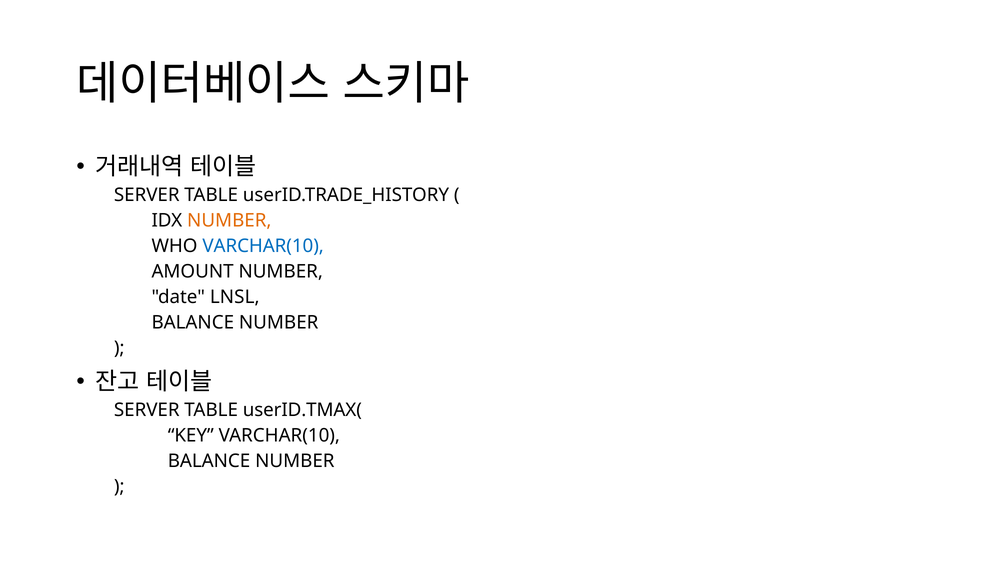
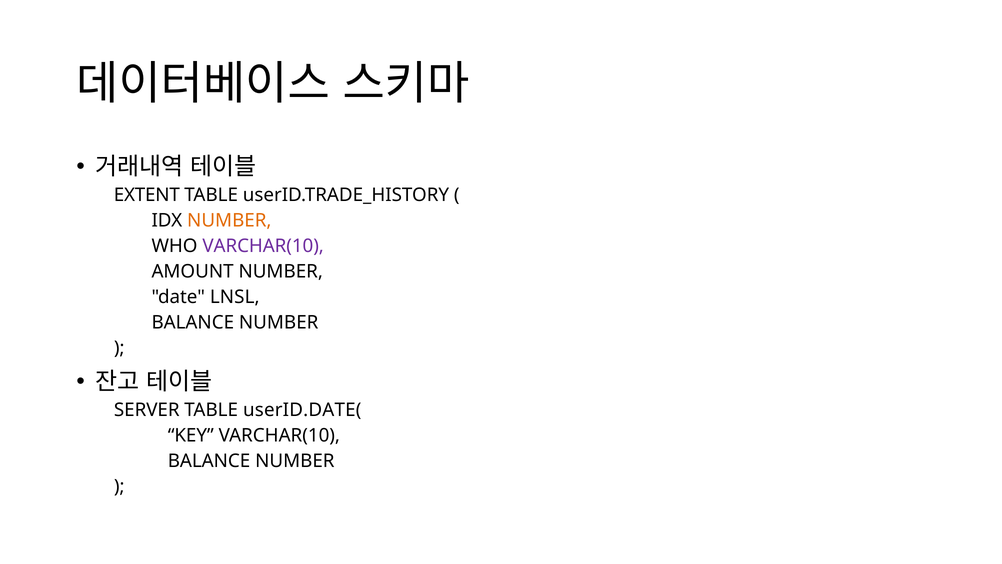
SERVER at (147, 195): SERVER -> EXTENT
VARCHAR(10 at (263, 246) colour: blue -> purple
userID.TMAX(: userID.TMAX( -> userID.DATE(
